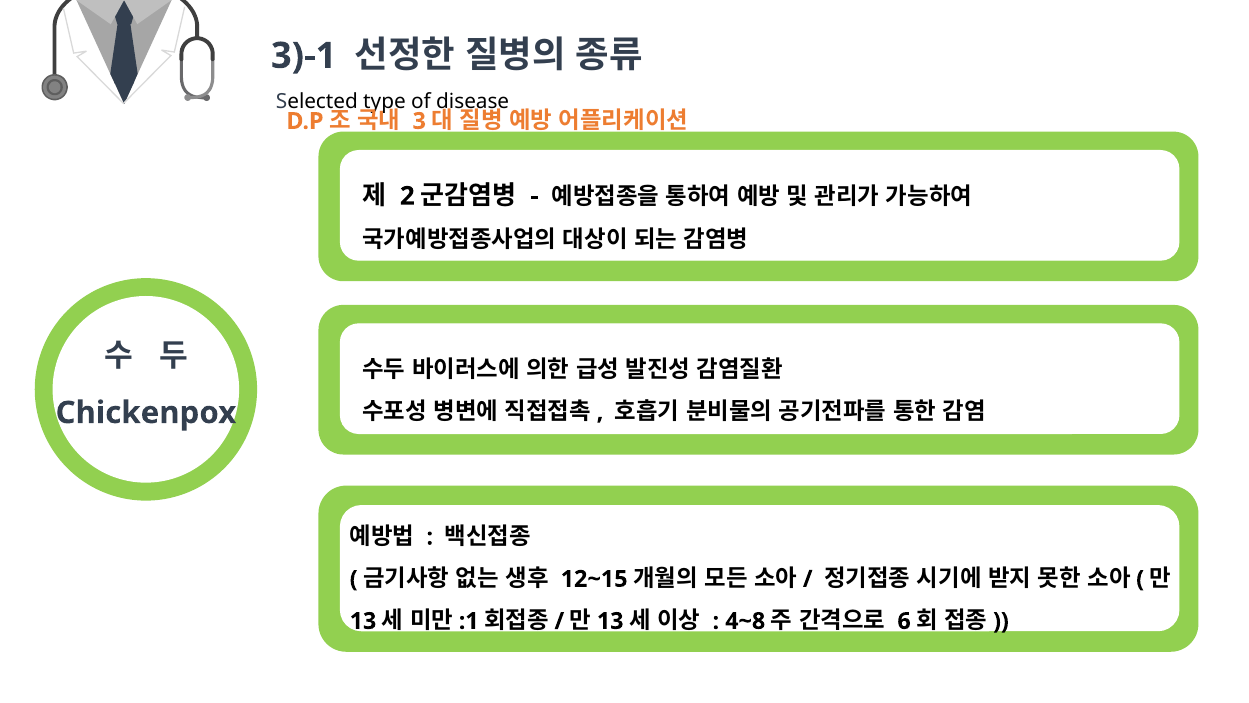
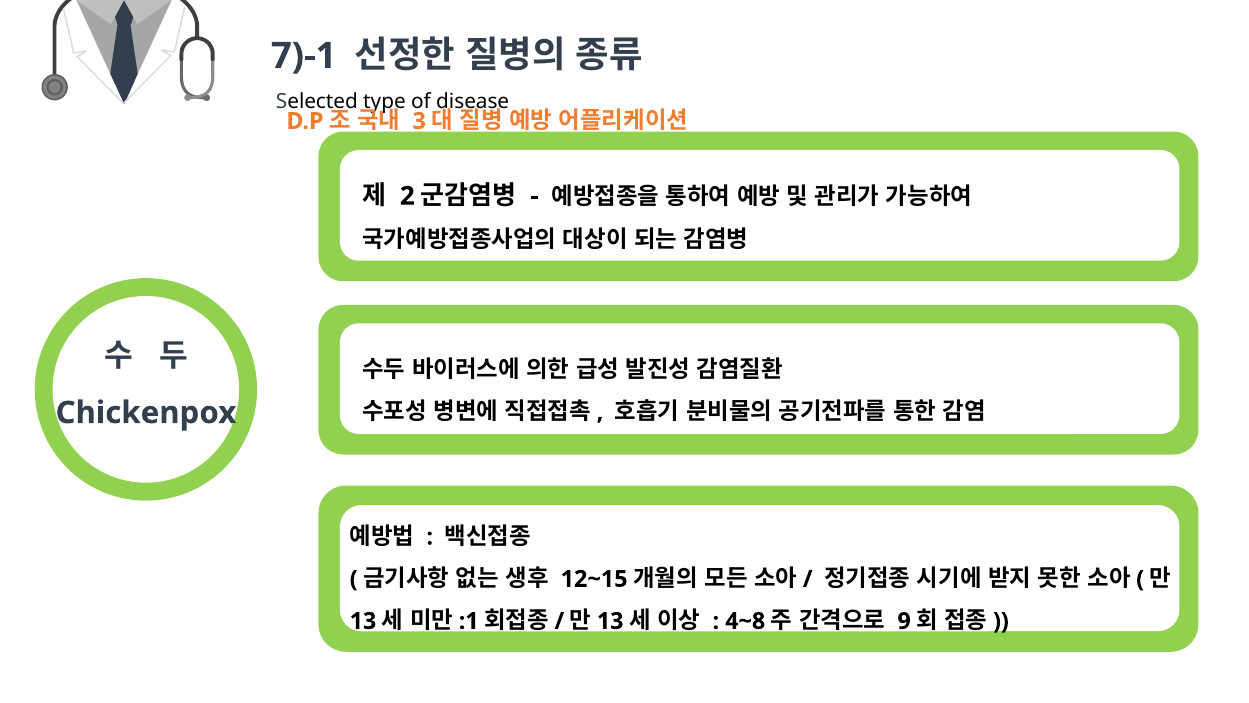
3)-1: 3)-1 -> 7)-1
6: 6 -> 9
